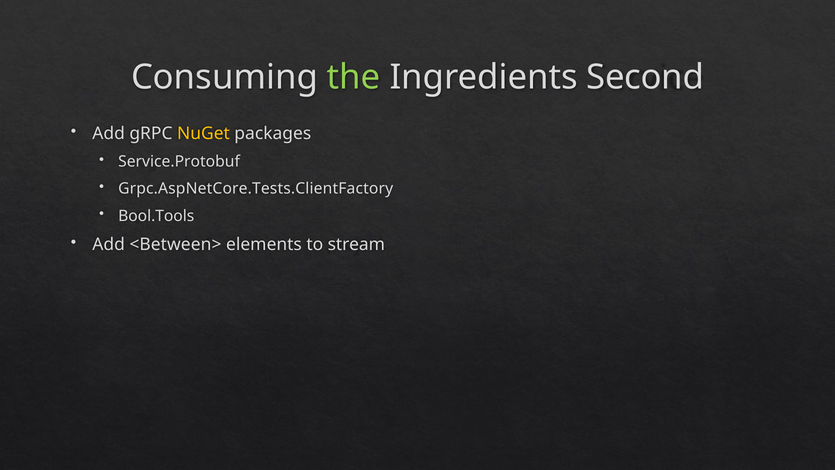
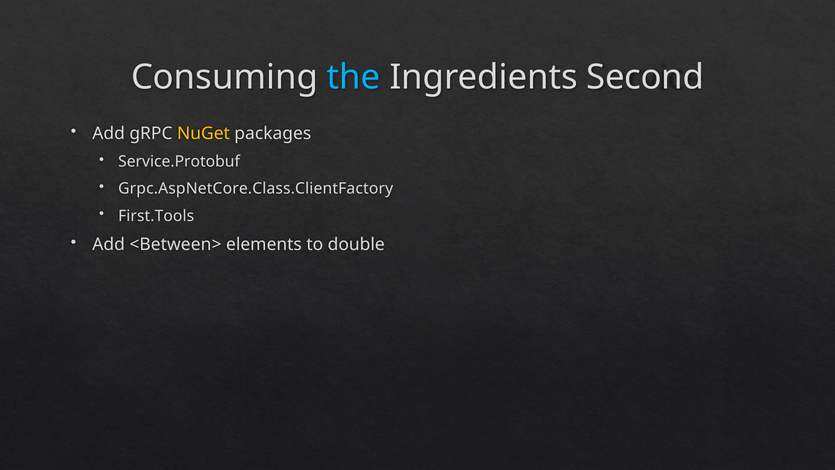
the colour: light green -> light blue
Grpc.AspNetCore.Tests.ClientFactory: Grpc.AspNetCore.Tests.ClientFactory -> Grpc.AspNetCore.Class.ClientFactory
Bool.Tools: Bool.Tools -> First.Tools
stream: stream -> double
